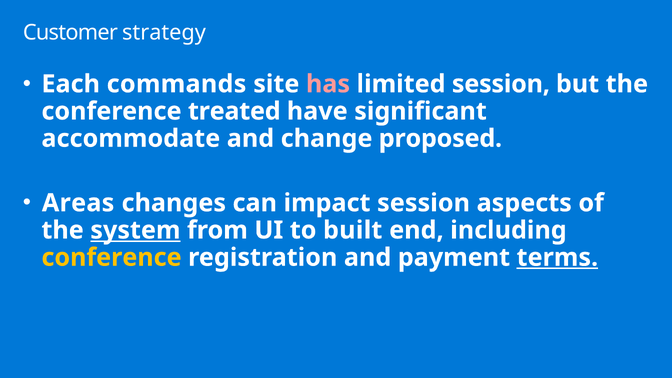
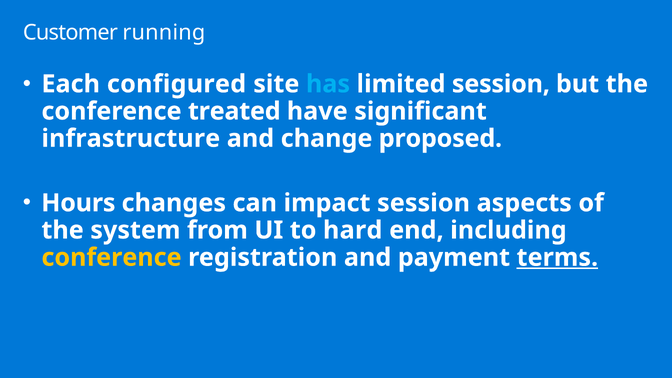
strategy: strategy -> running
commands: commands -> configured
has colour: pink -> light blue
accommodate: accommodate -> infrastructure
Areas: Areas -> Hours
system underline: present -> none
built: built -> hard
